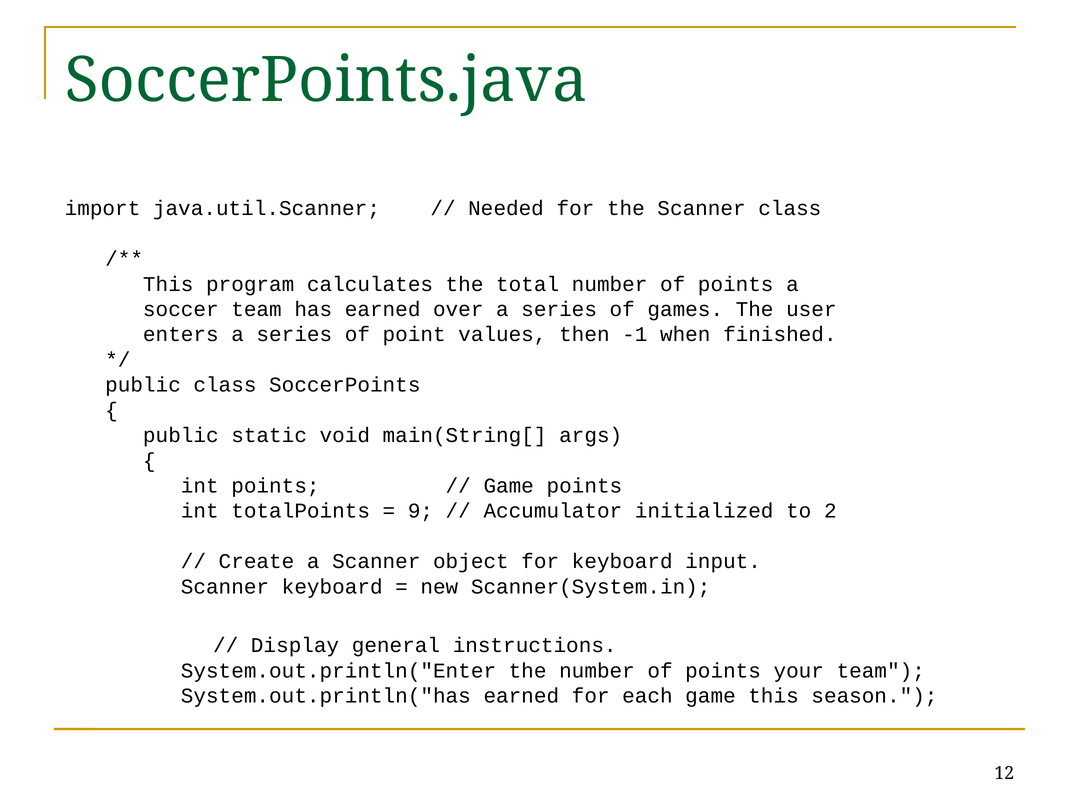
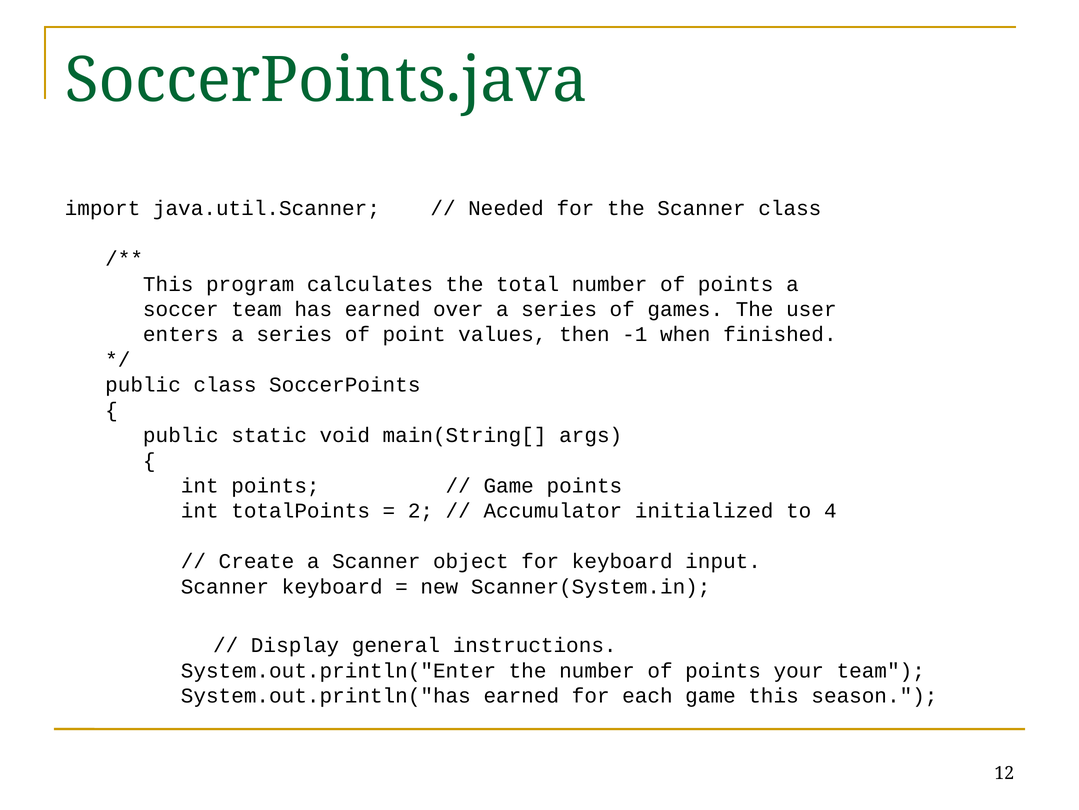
9: 9 -> 2
2: 2 -> 4
